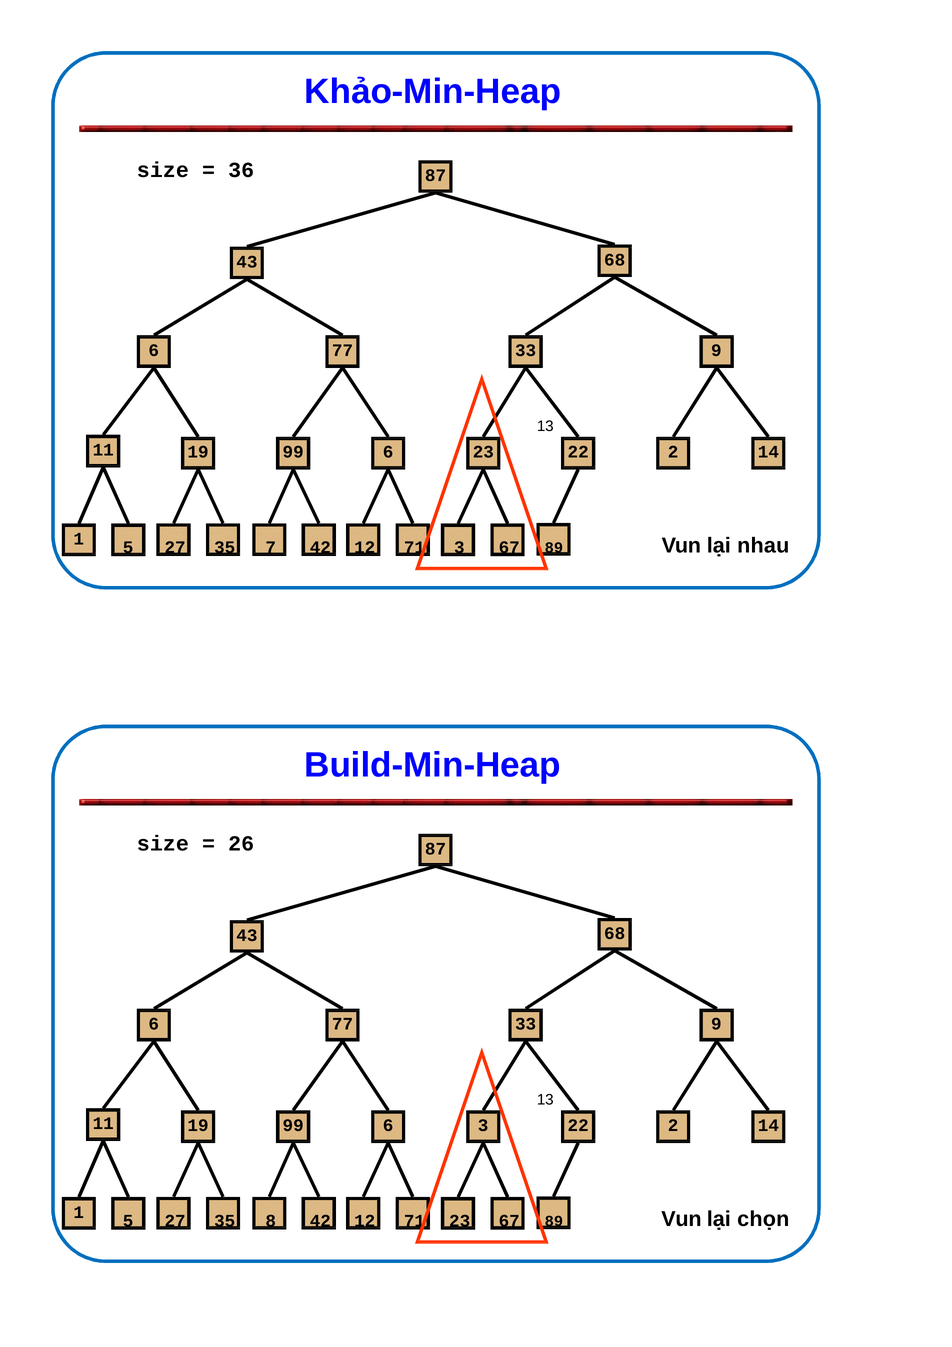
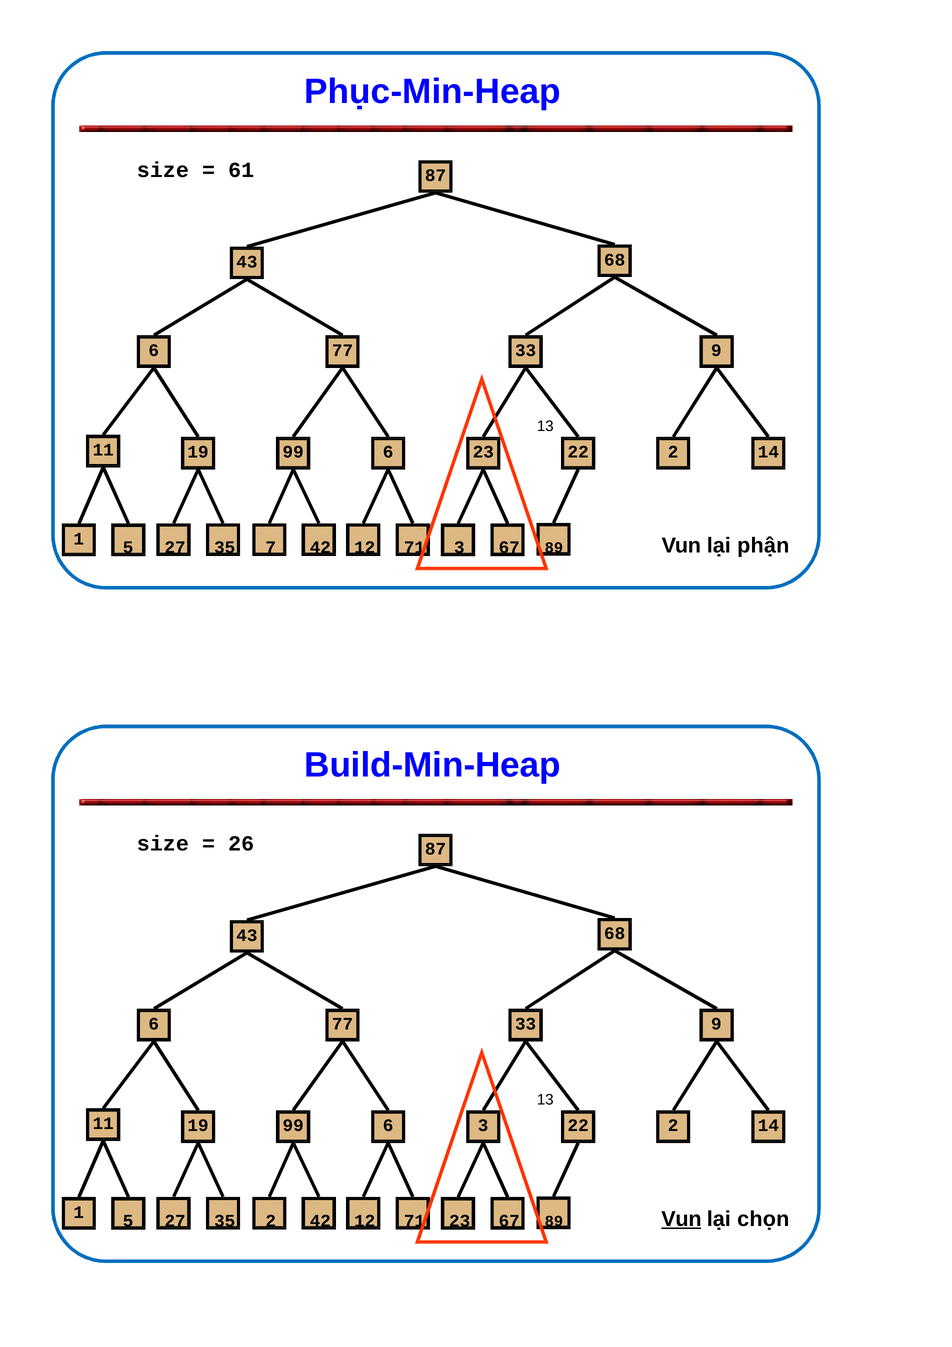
Khảo-Min-Heap: Khảo-Min-Heap -> Phục-Min-Heap
36: 36 -> 61
nhau: nhau -> phận
35 8: 8 -> 2
Vun at (681, 1219) underline: none -> present
